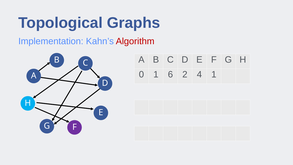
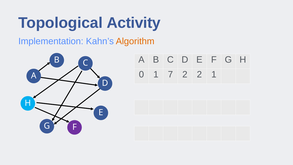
Graphs: Graphs -> Activity
Algorithm colour: red -> orange
6: 6 -> 7
2 4: 4 -> 2
